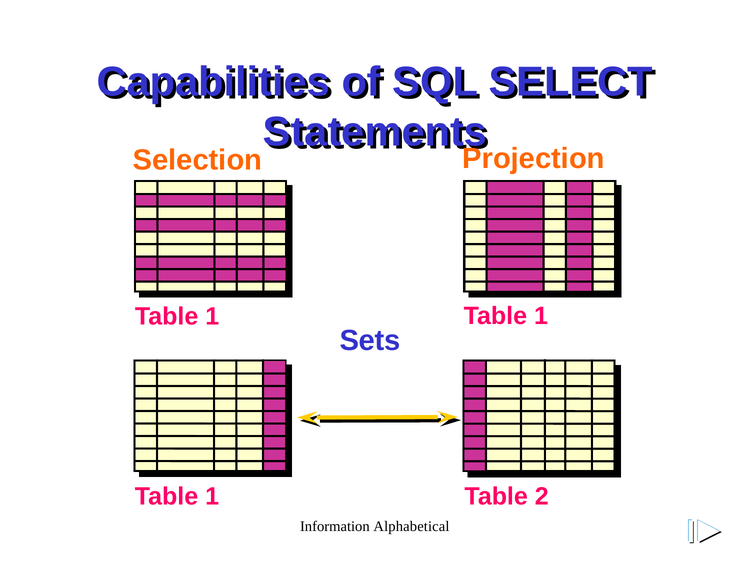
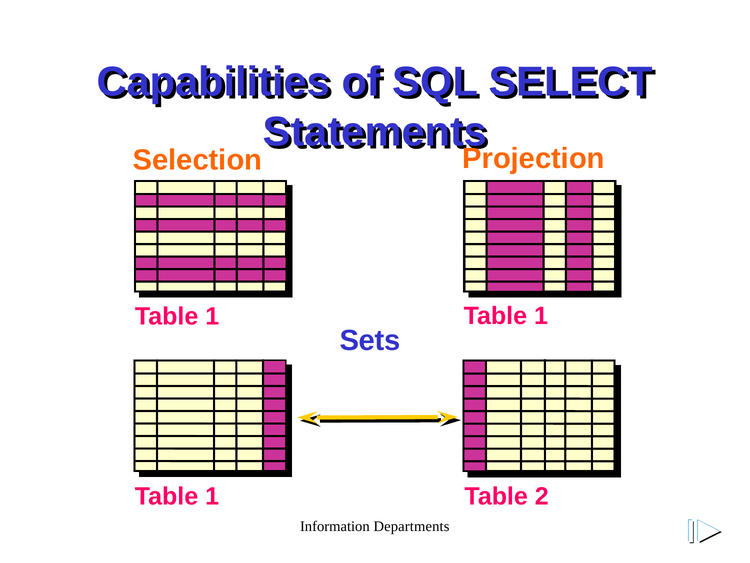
Alphabetical: Alphabetical -> Departments
